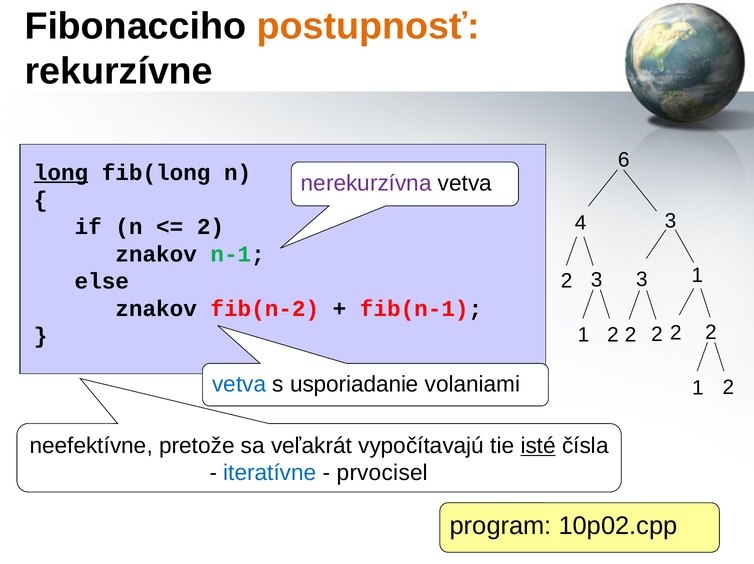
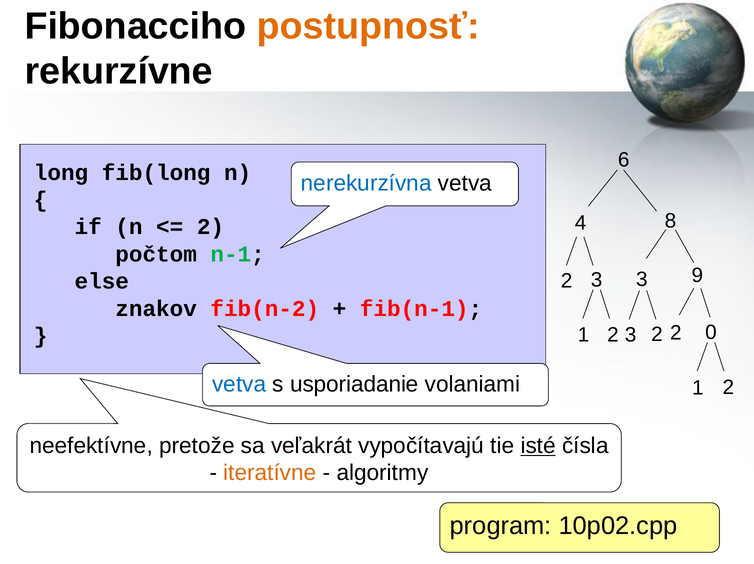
long underline: present -> none
nerekurzívna colour: purple -> blue
4 3: 3 -> 8
znakov at (156, 254): znakov -> počtom
3 1: 1 -> 9
2 at (631, 335): 2 -> 3
2 at (711, 332): 2 -> 0
iteratívne colour: blue -> orange
prvocisel: prvocisel -> algoritmy
